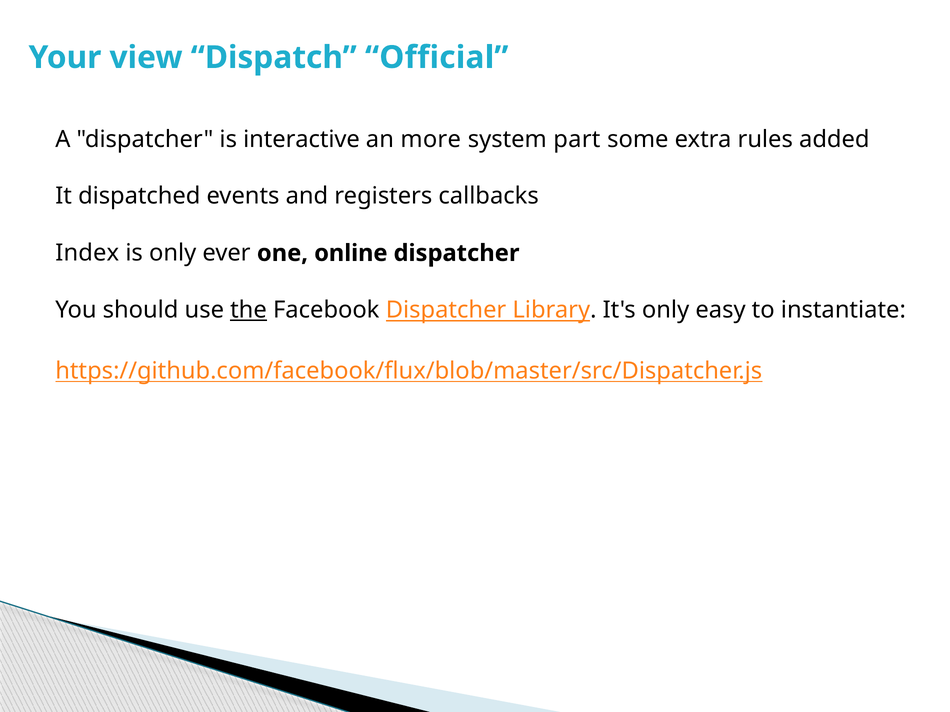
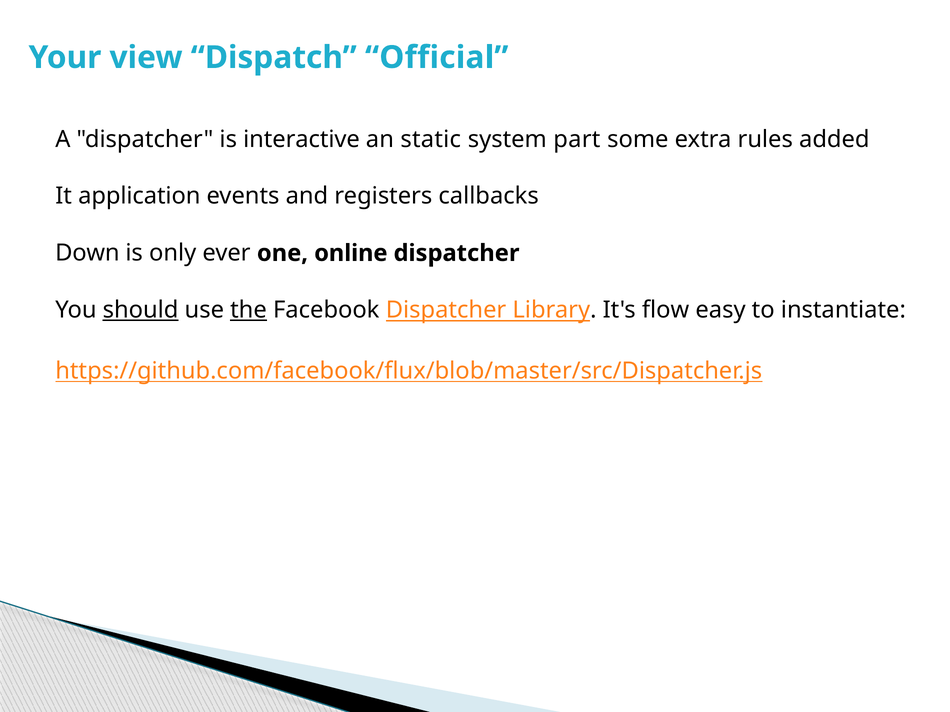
more: more -> static
dispatched: dispatched -> application
Index: Index -> Down
should underline: none -> present
It's only: only -> flow
